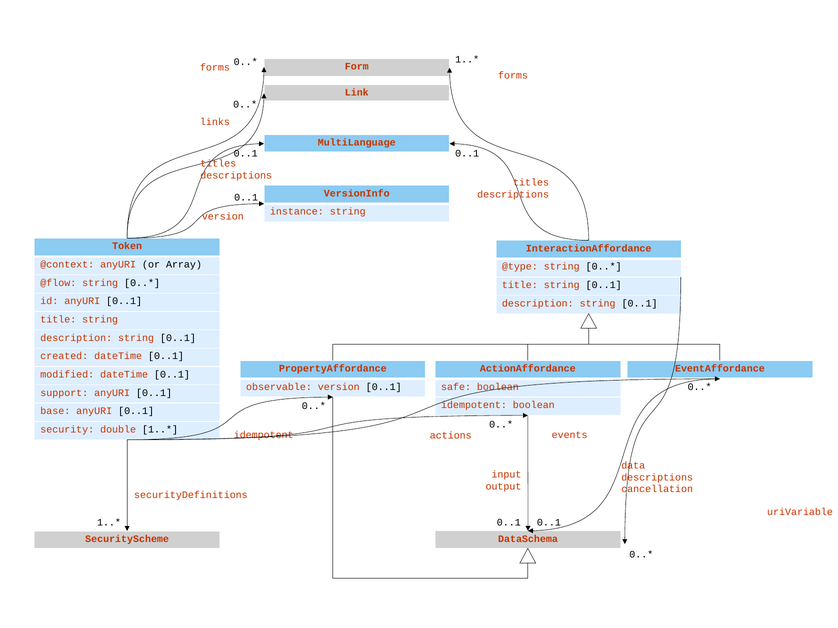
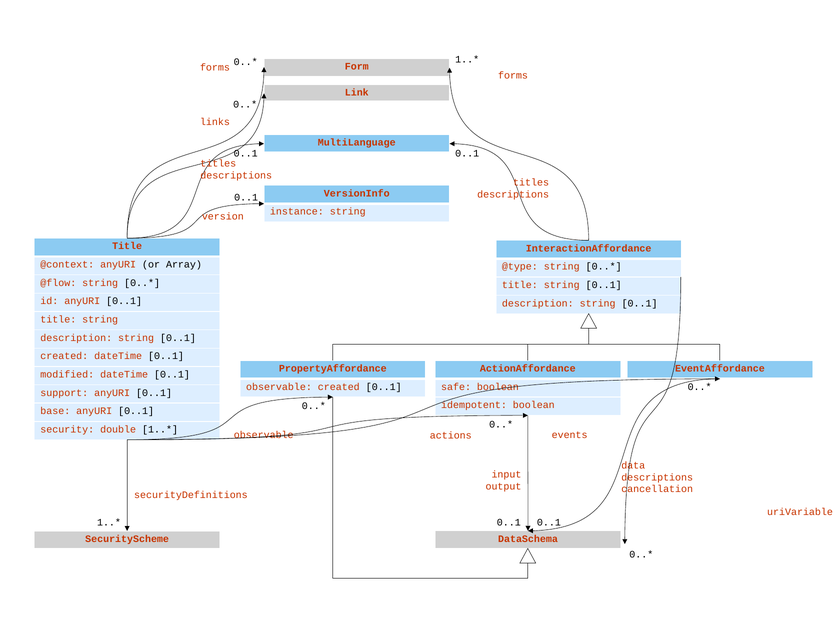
Token at (127, 246): Token -> Title
observable version: version -> created
idempotent at (264, 435): idempotent -> observable
